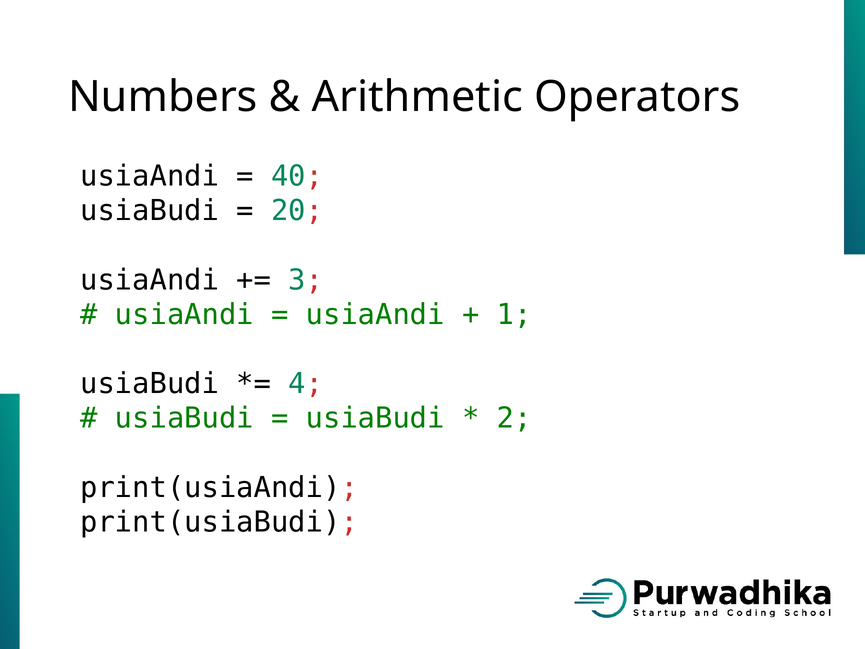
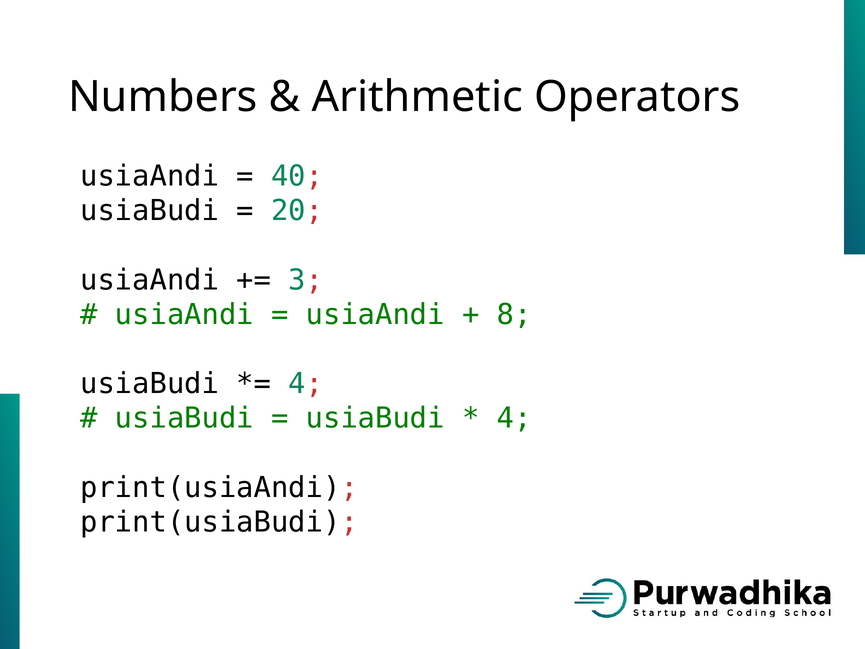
1: 1 -> 8
2 at (514, 418): 2 -> 4
